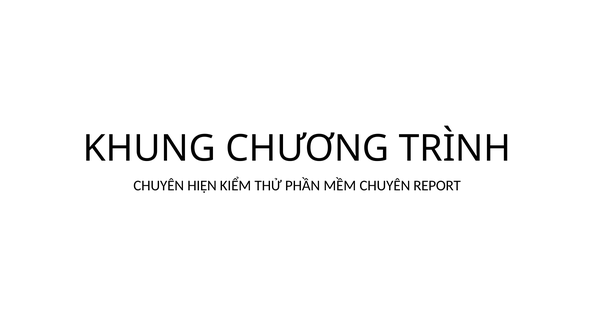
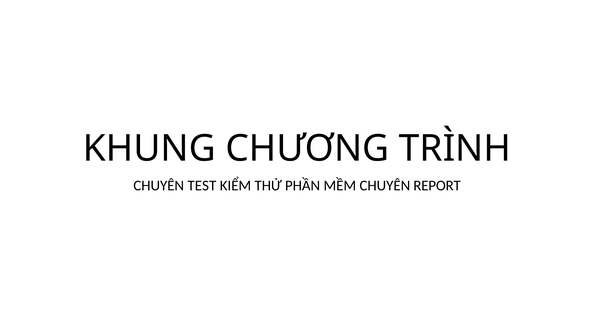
HIỆN: HIỆN -> TEST
